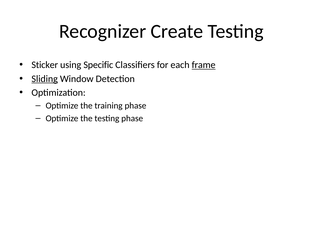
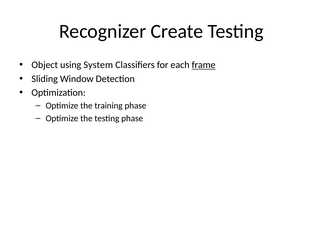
Sticker: Sticker -> Object
Specific: Specific -> System
Sliding underline: present -> none
